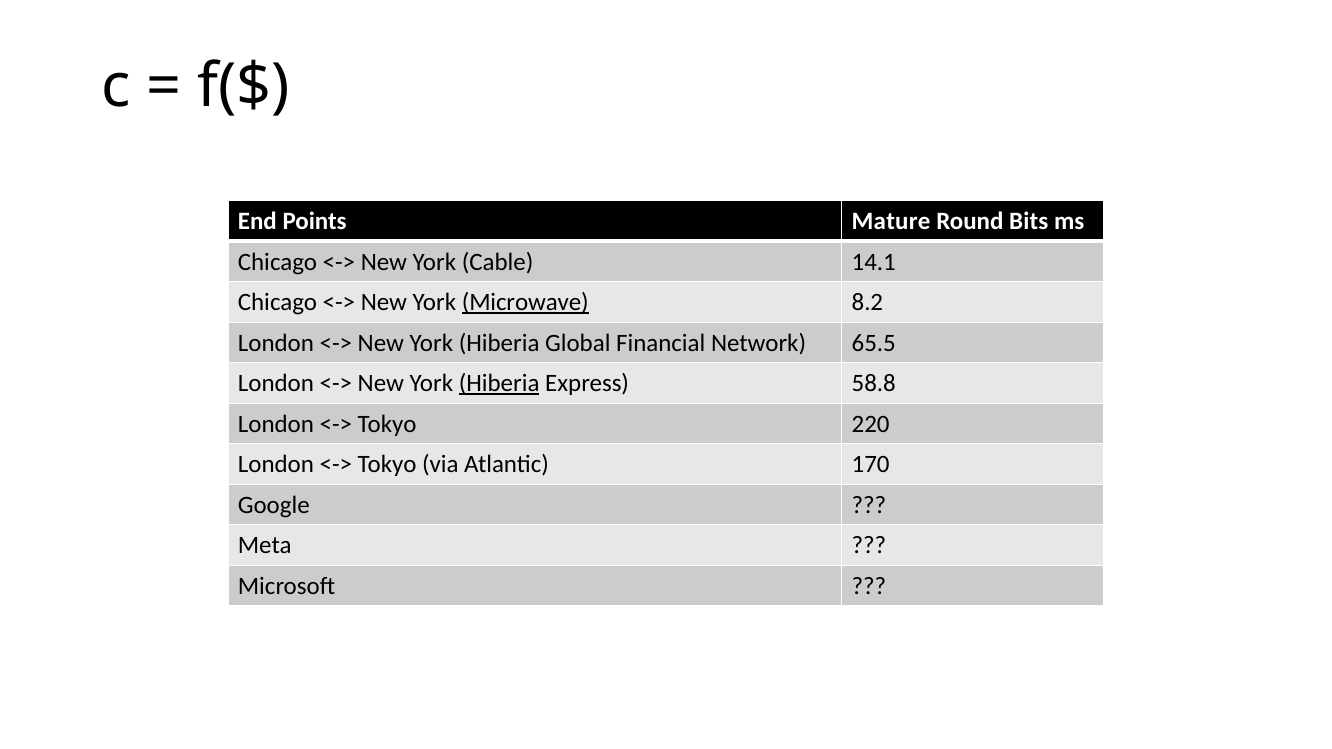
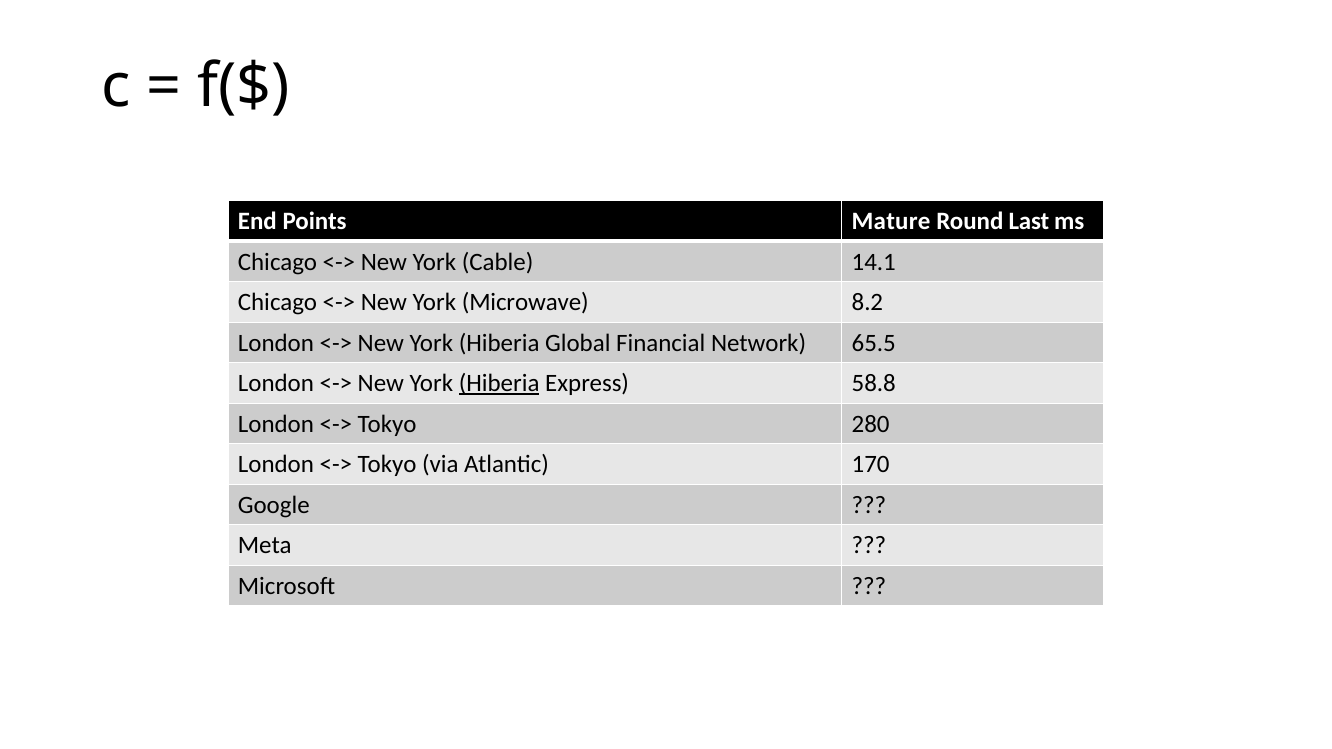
Bits: Bits -> Last
Microwave underline: present -> none
220: 220 -> 280
